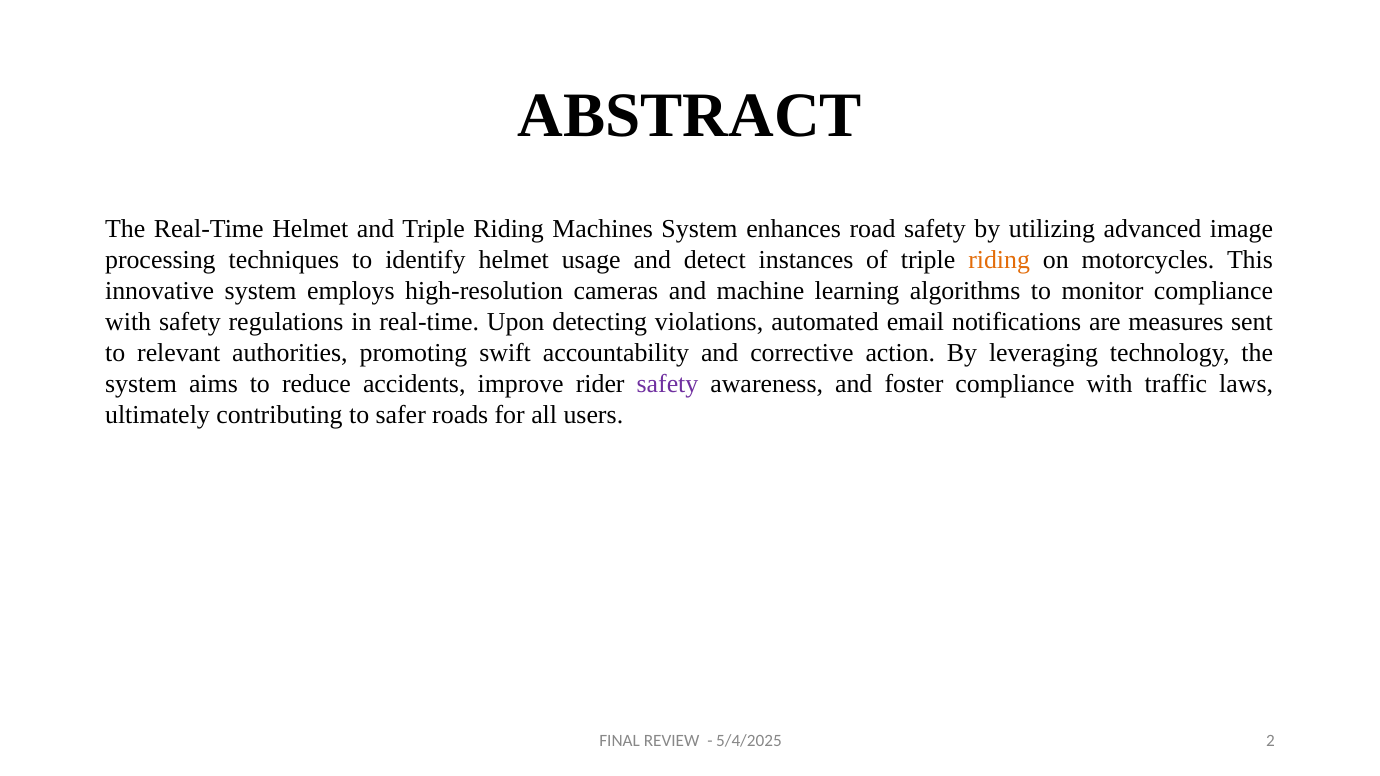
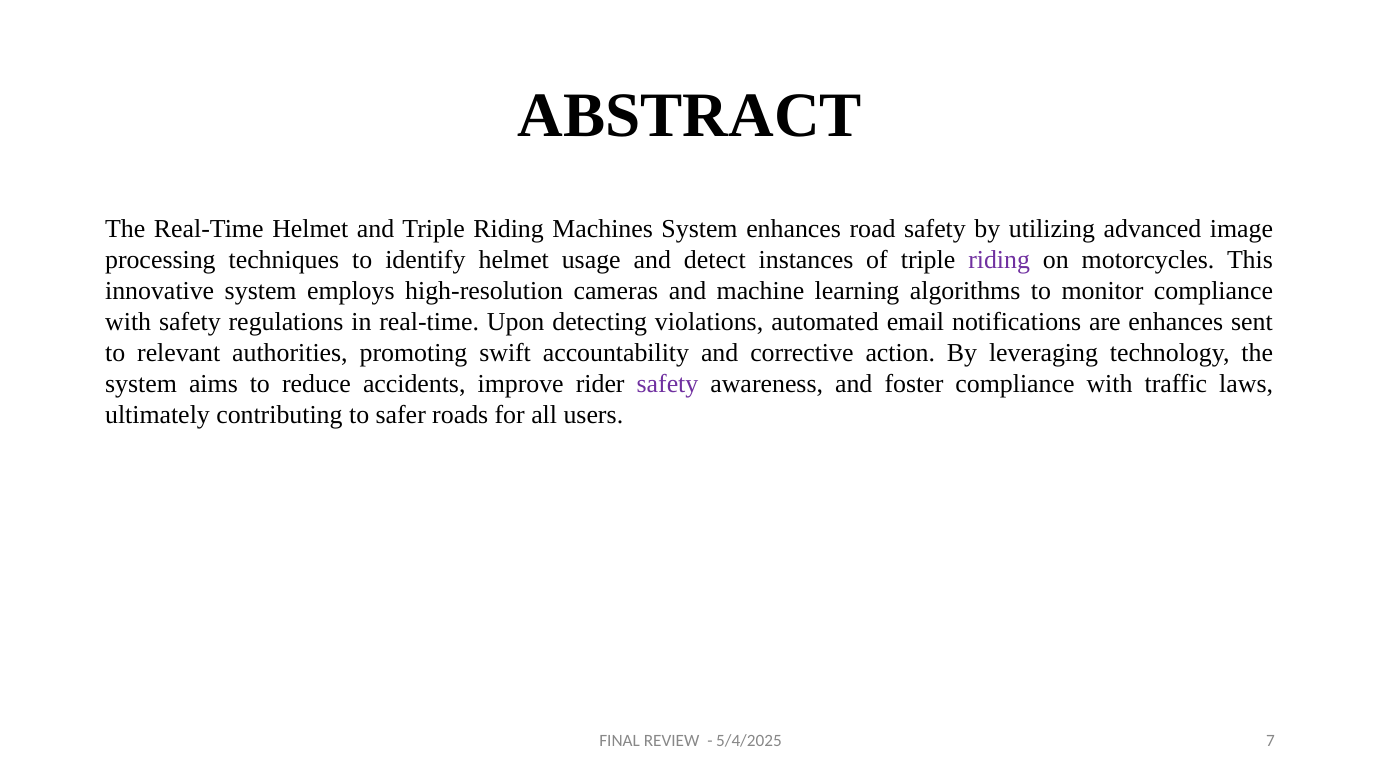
riding at (999, 260) colour: orange -> purple
are measures: measures -> enhances
2: 2 -> 7
